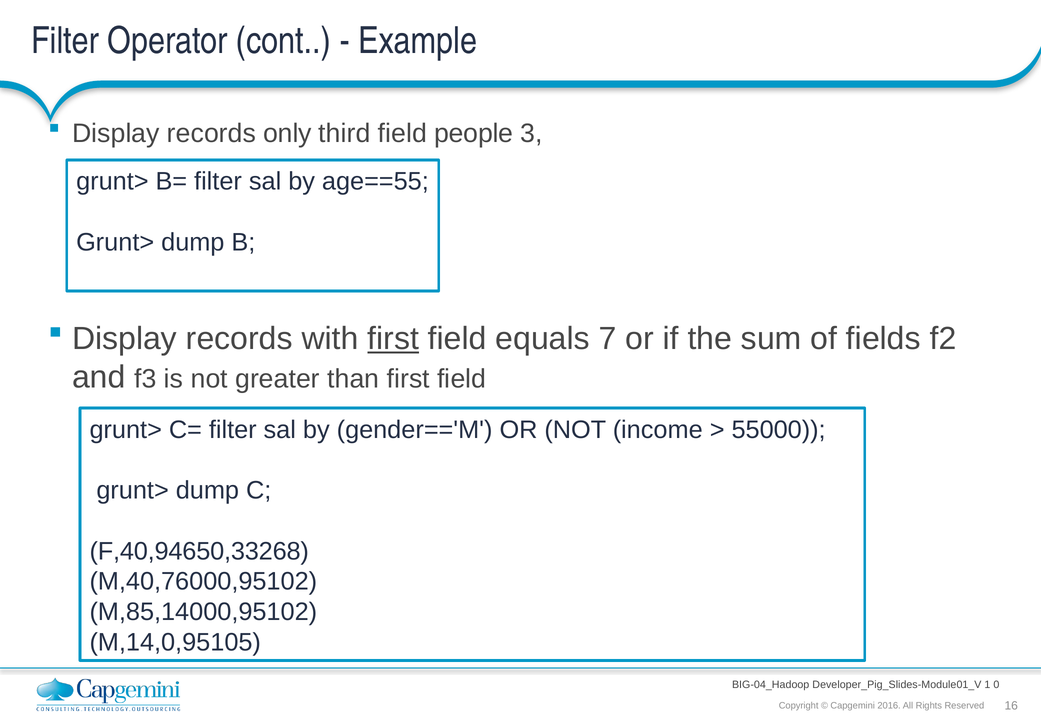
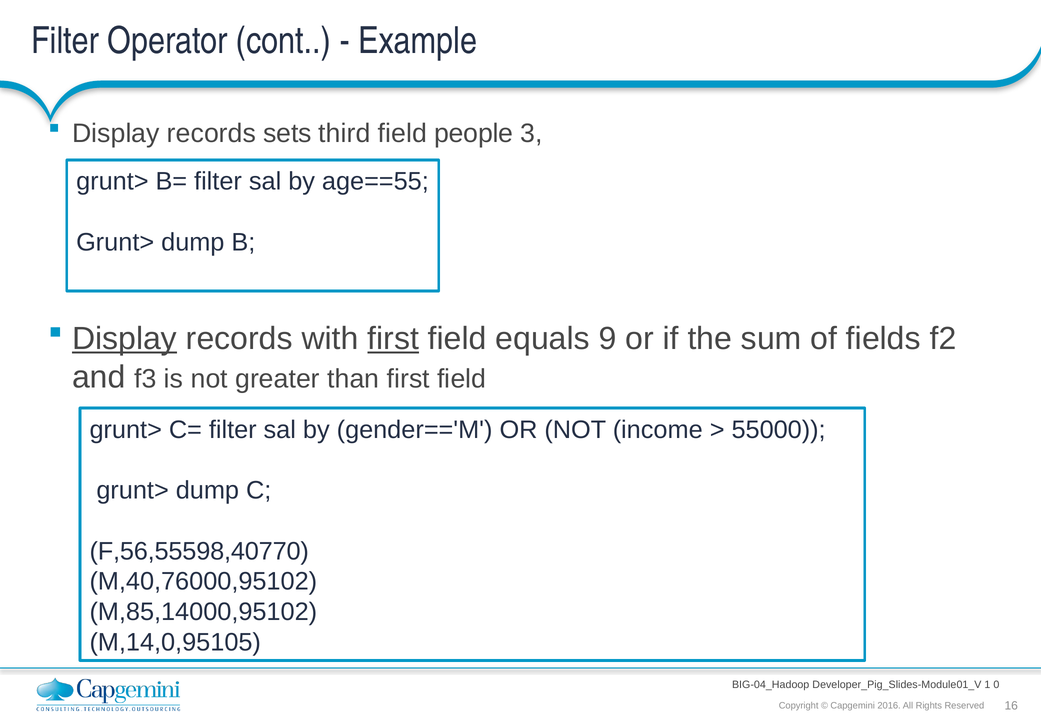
only: only -> sets
Display at (125, 339) underline: none -> present
7: 7 -> 9
F,40,94650,33268: F,40,94650,33268 -> F,56,55598,40770
